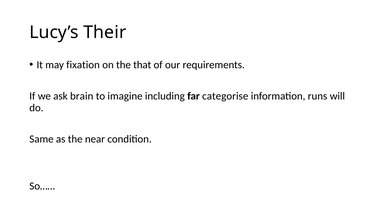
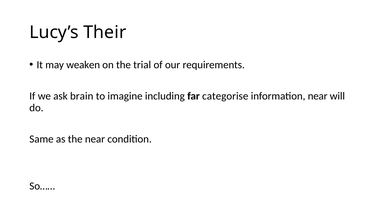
fixation: fixation -> weaken
that: that -> trial
information runs: runs -> near
